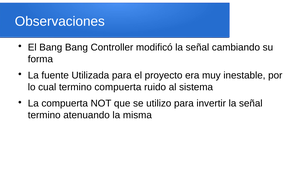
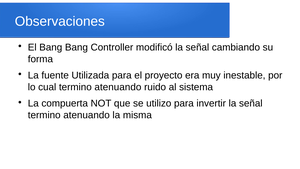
cual termino compuerta: compuerta -> atenuando
